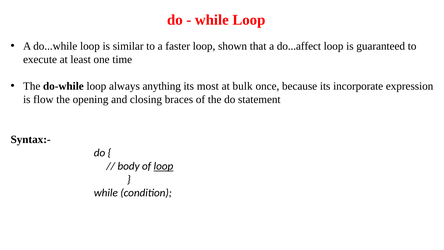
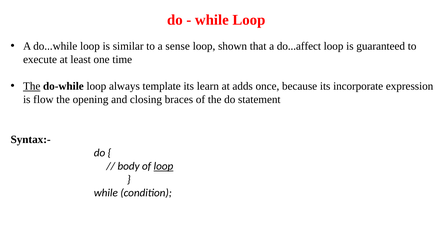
faster: faster -> sense
The at (32, 86) underline: none -> present
anything: anything -> template
most: most -> learn
bulk: bulk -> adds
